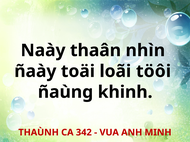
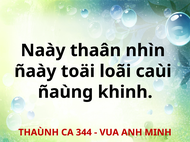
töôi: töôi -> caùi
342: 342 -> 344
